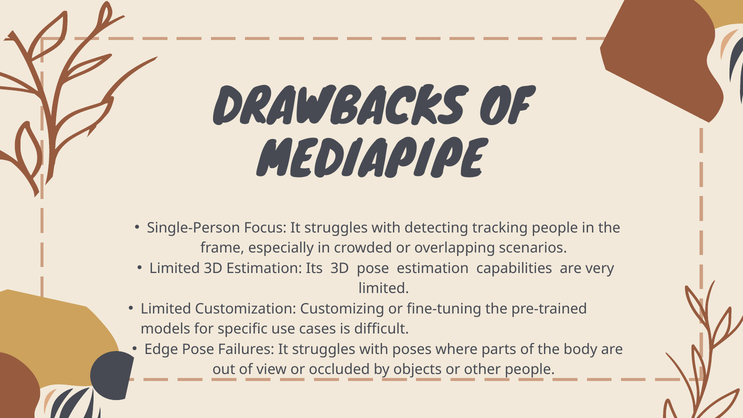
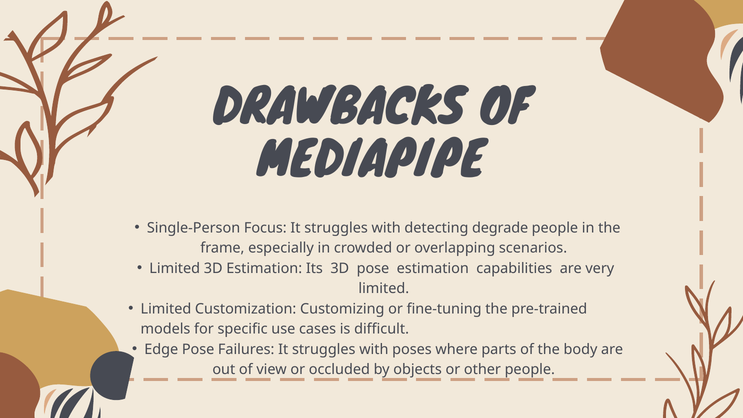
tracking: tracking -> degrade
